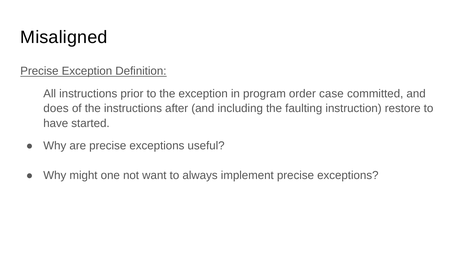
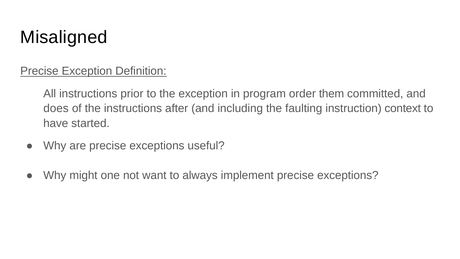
case: case -> them
restore: restore -> context
